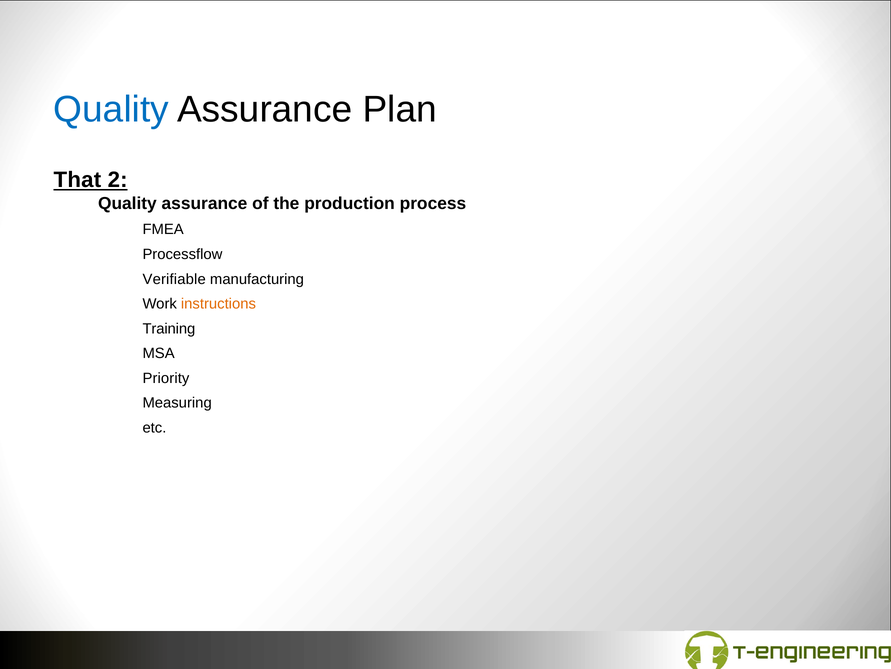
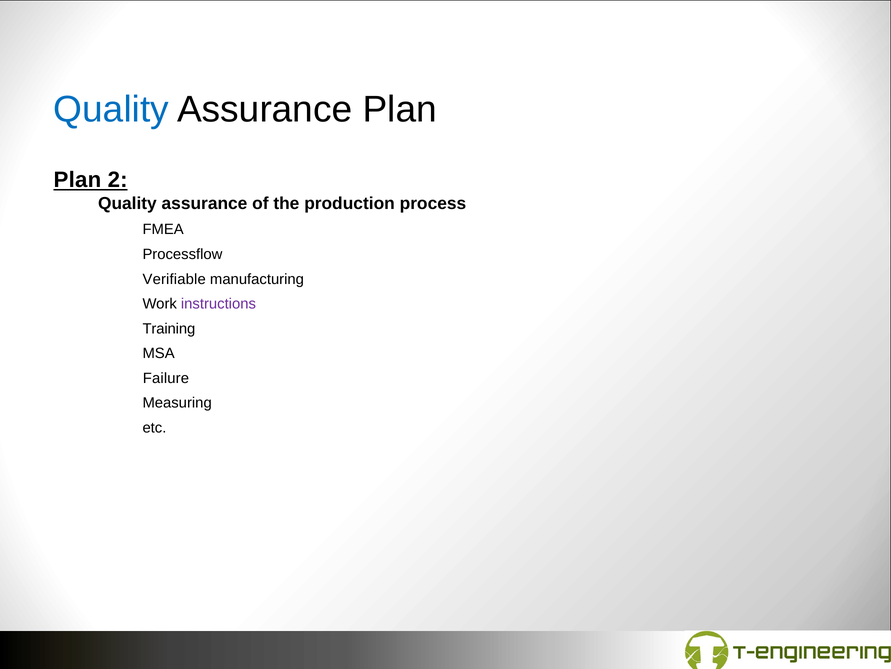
That at (77, 180): That -> Plan
instructions colour: orange -> purple
Priority: Priority -> Failure
